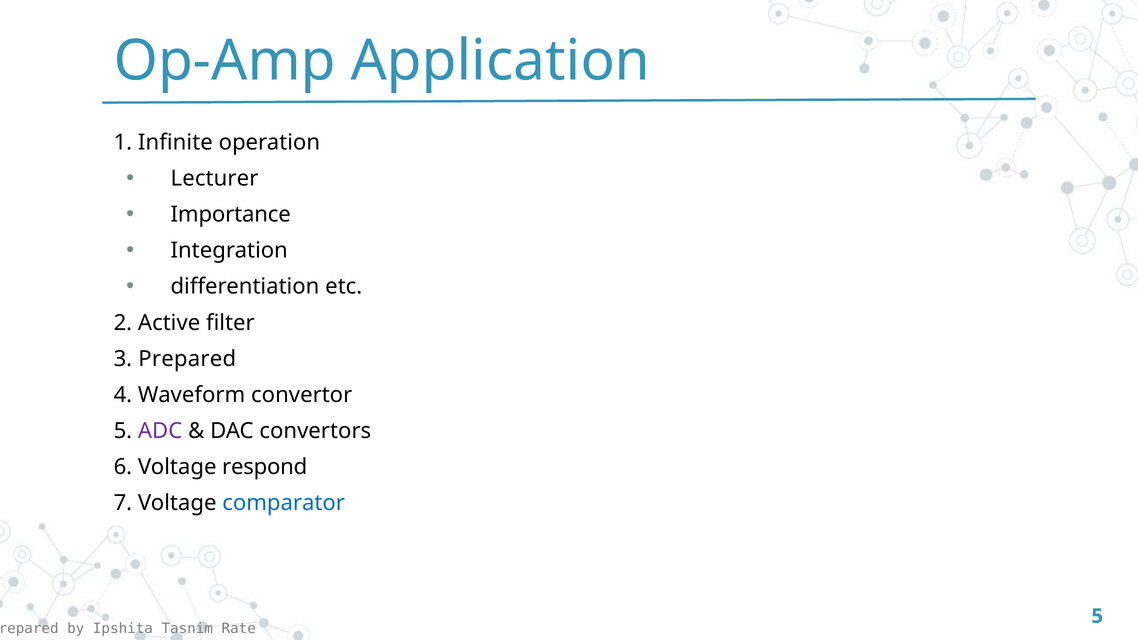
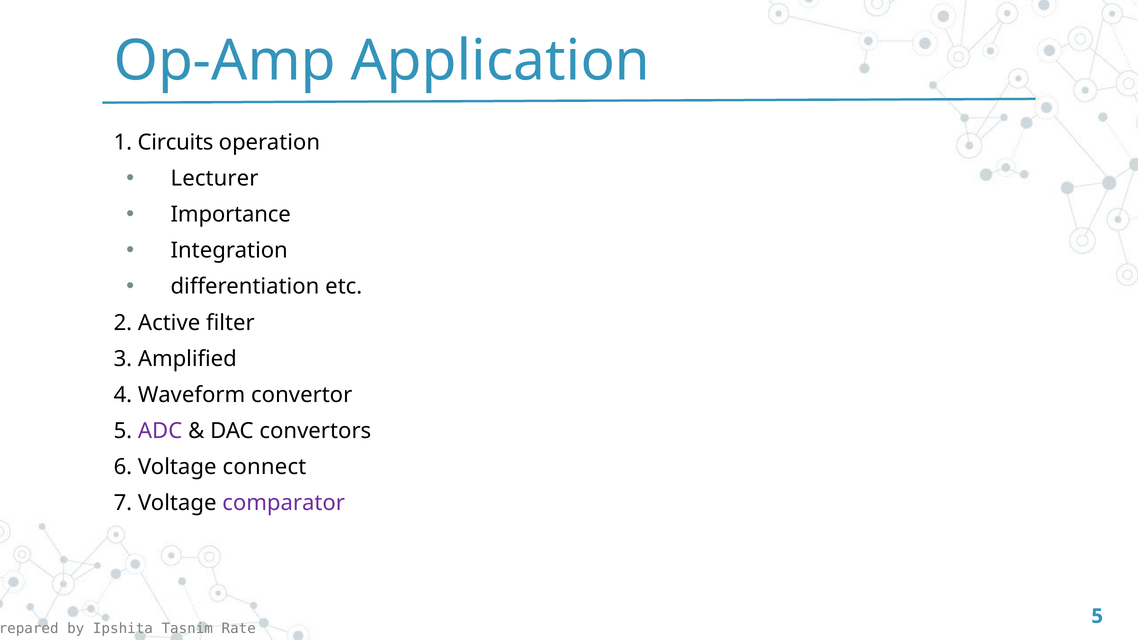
Infinite: Infinite -> Circuits
3 Prepared: Prepared -> Amplified
respond: respond -> connect
comparator colour: blue -> purple
